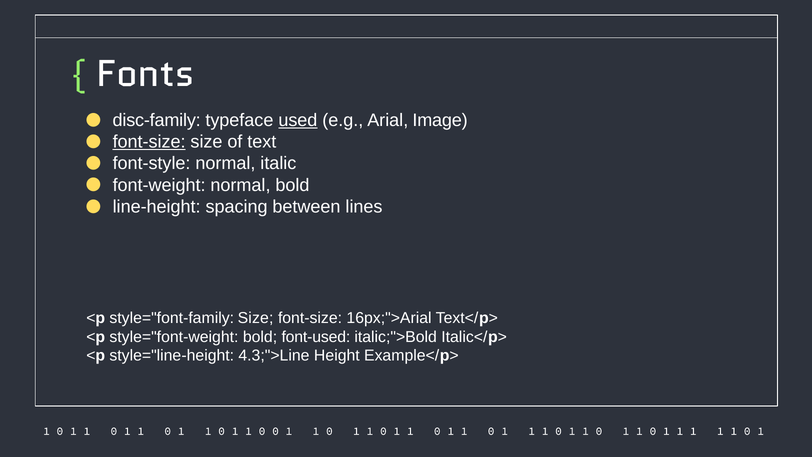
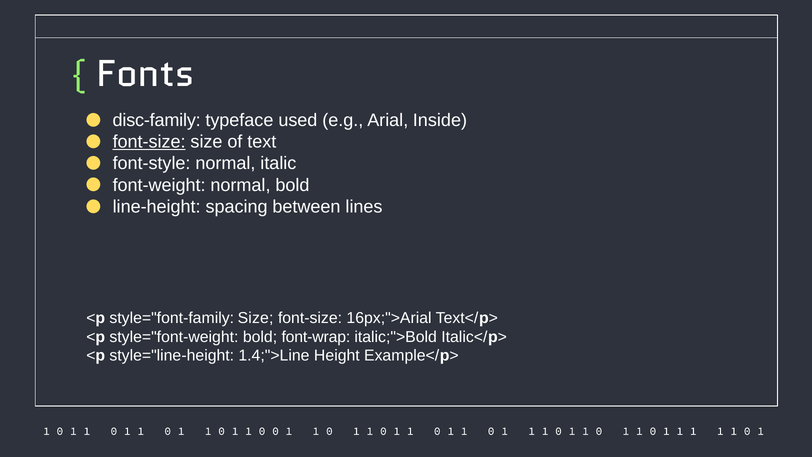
used underline: present -> none
Image: Image -> Inside
font-used: font-used -> font-wrap
4.3;">Line: 4.3;">Line -> 1.4;">Line
